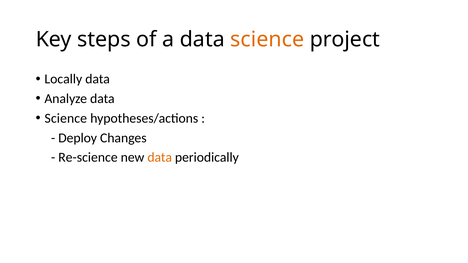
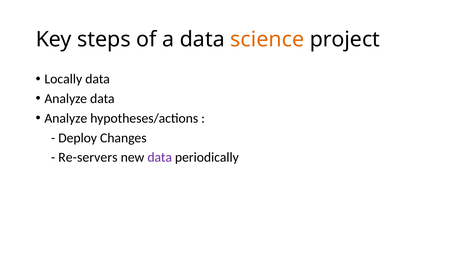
Science at (66, 118): Science -> Analyze
Re-science: Re-science -> Re-servers
data at (160, 158) colour: orange -> purple
